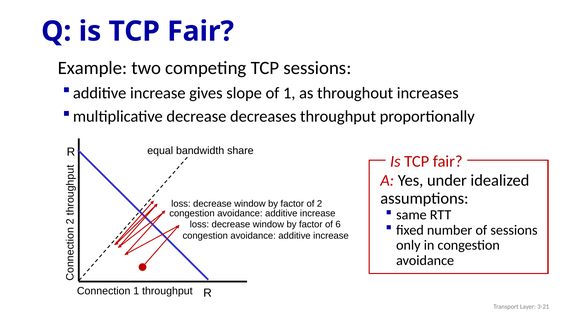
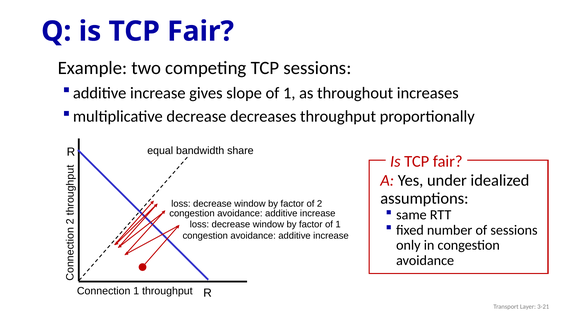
factor of 6: 6 -> 1
